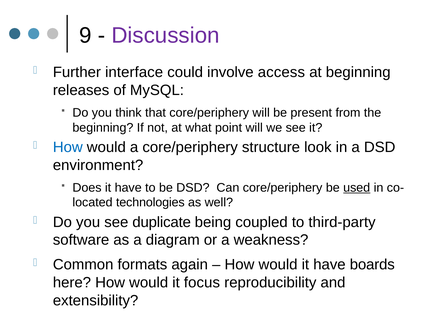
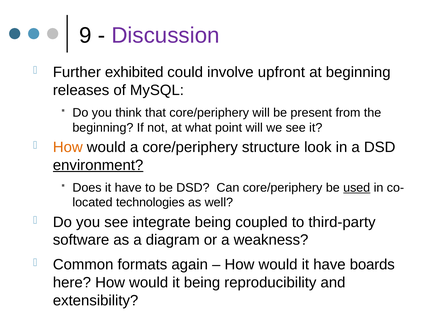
interface: interface -> exhibited
access: access -> upfront
How at (68, 147) colour: blue -> orange
environment underline: none -> present
duplicate: duplicate -> integrate
it focus: focus -> being
